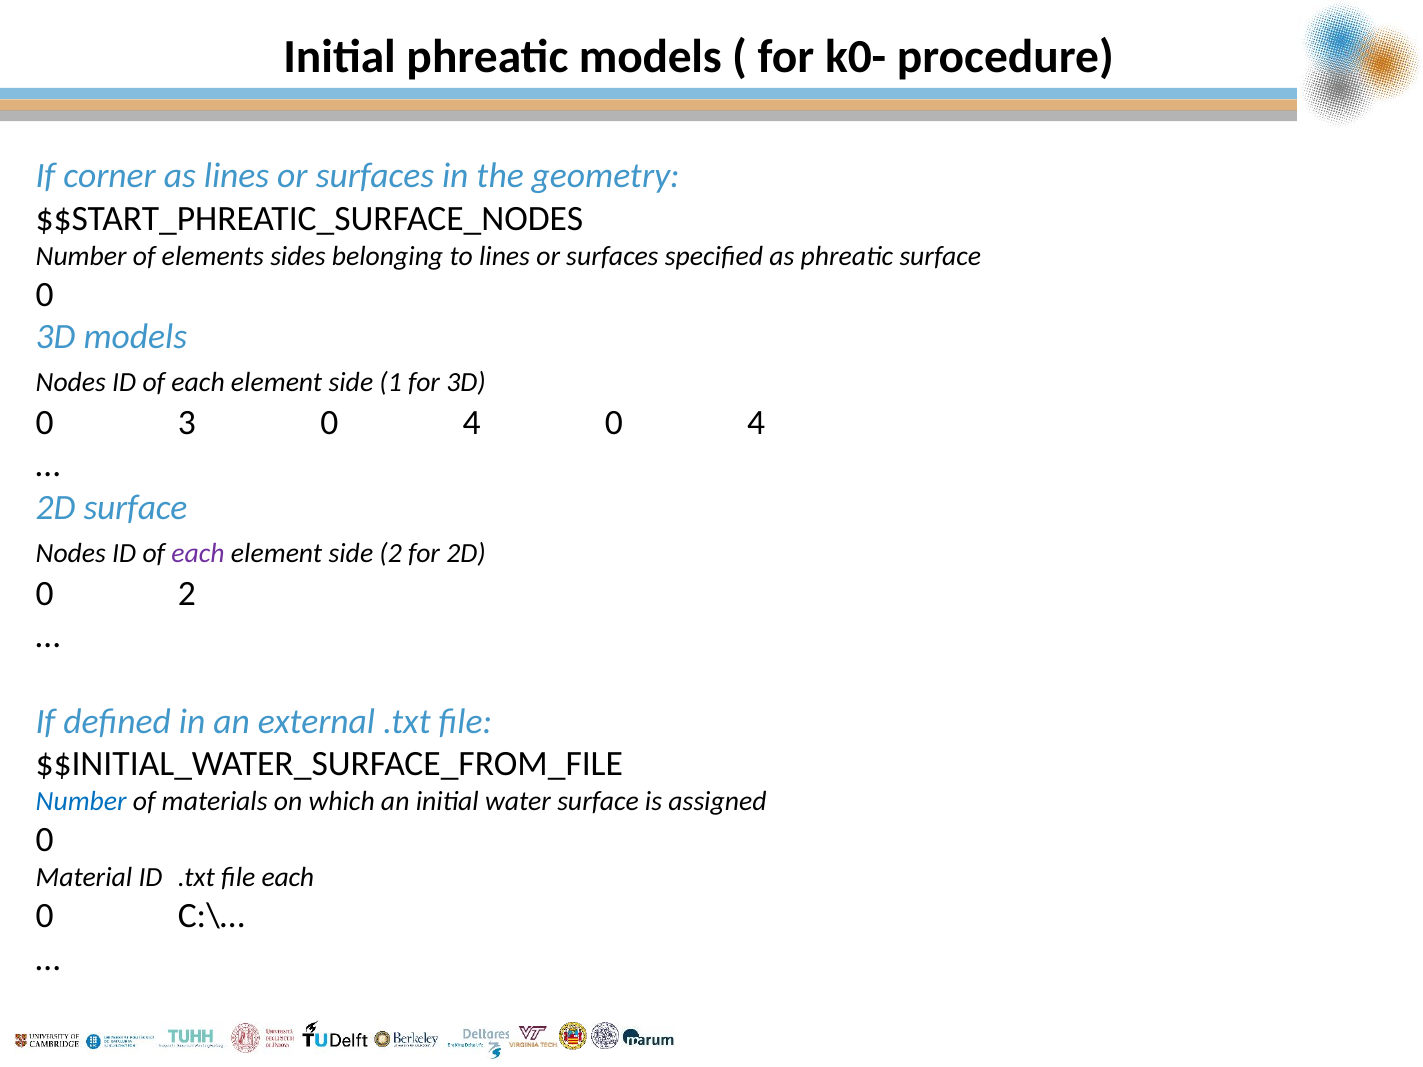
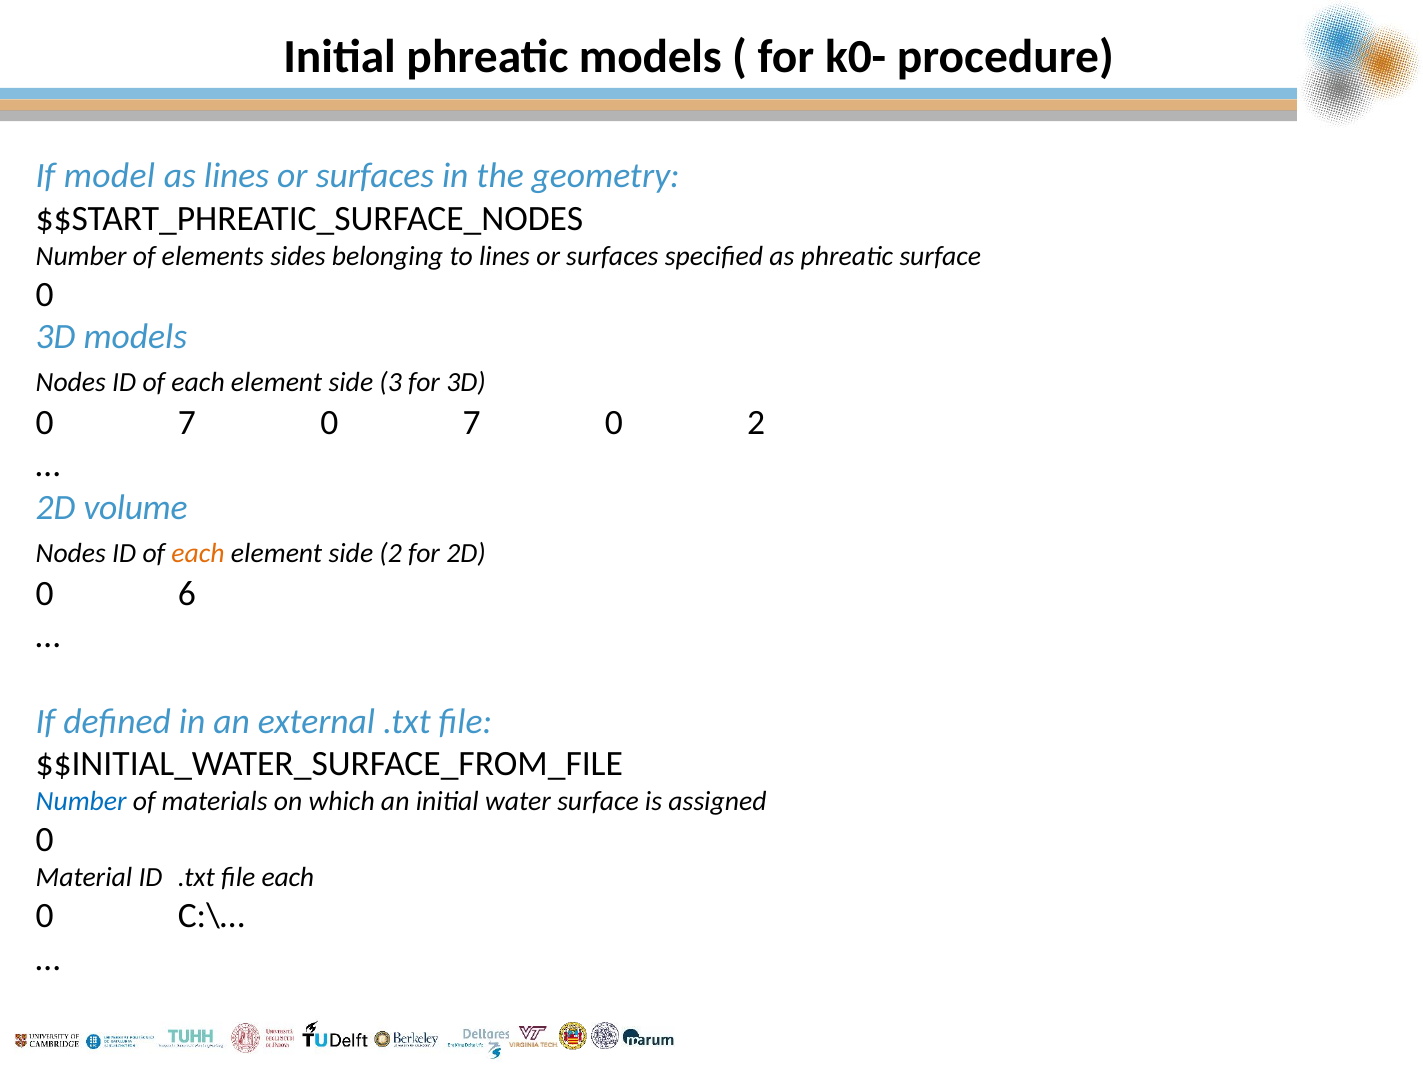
corner: corner -> model
1: 1 -> 3
3 at (187, 423): 3 -> 7
4 at (472, 423): 4 -> 7
4 at (756, 423): 4 -> 2
2D surface: surface -> volume
each at (198, 553) colour: purple -> orange
0 2: 2 -> 6
